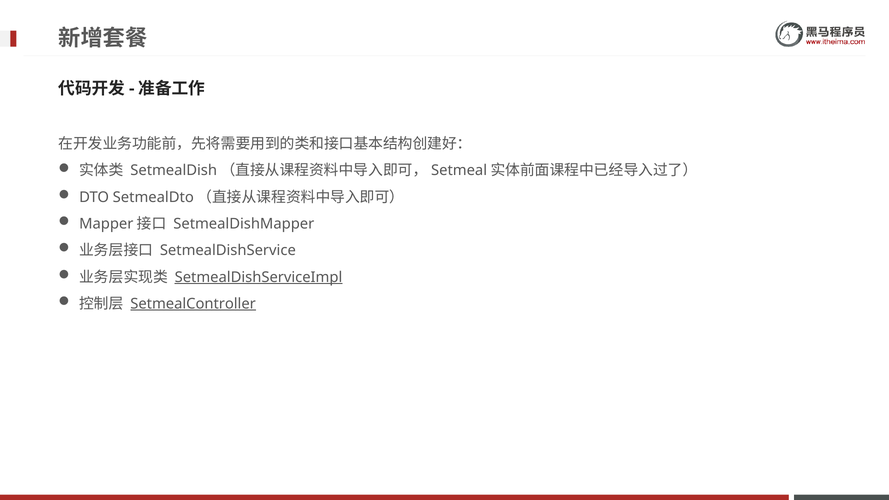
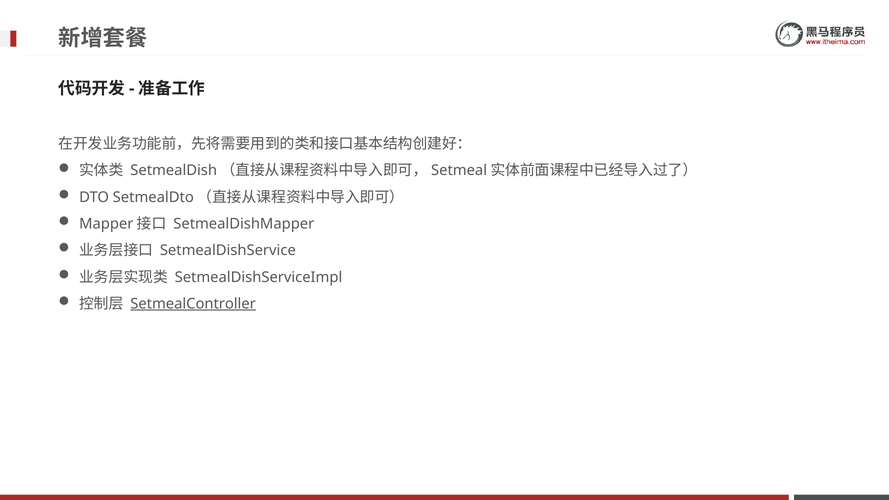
SetmealDishServiceImpl underline: present -> none
